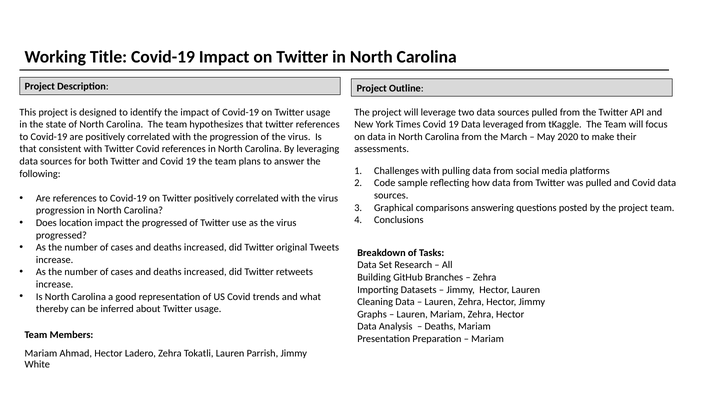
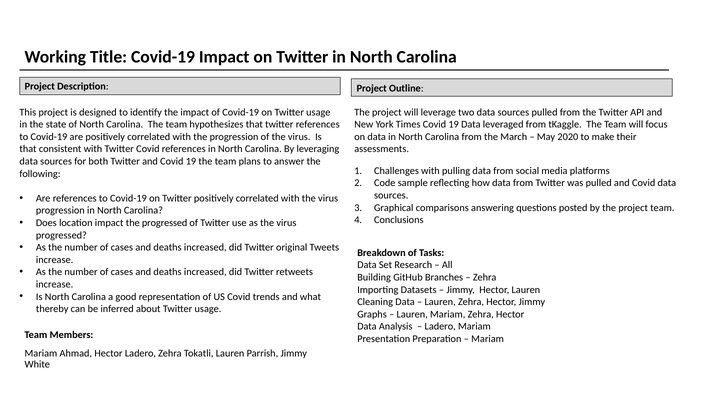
Deaths at (440, 327): Deaths -> Ladero
